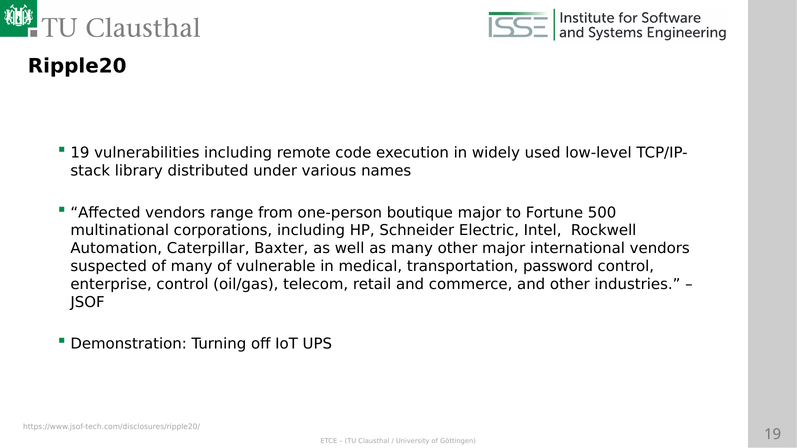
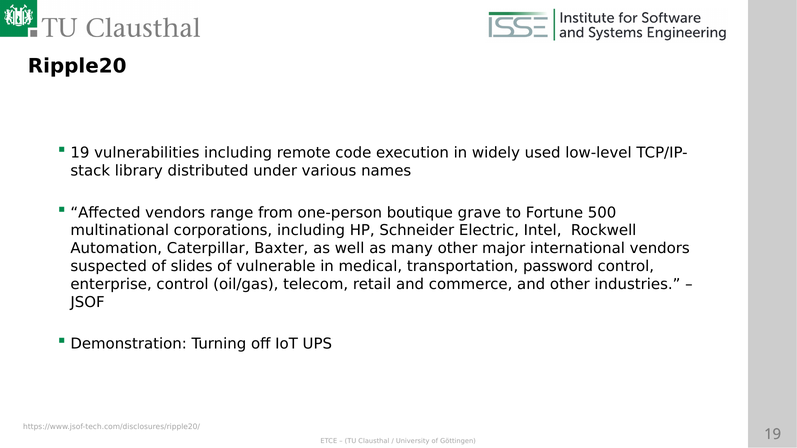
boutique major: major -> grave
of many: many -> slides
